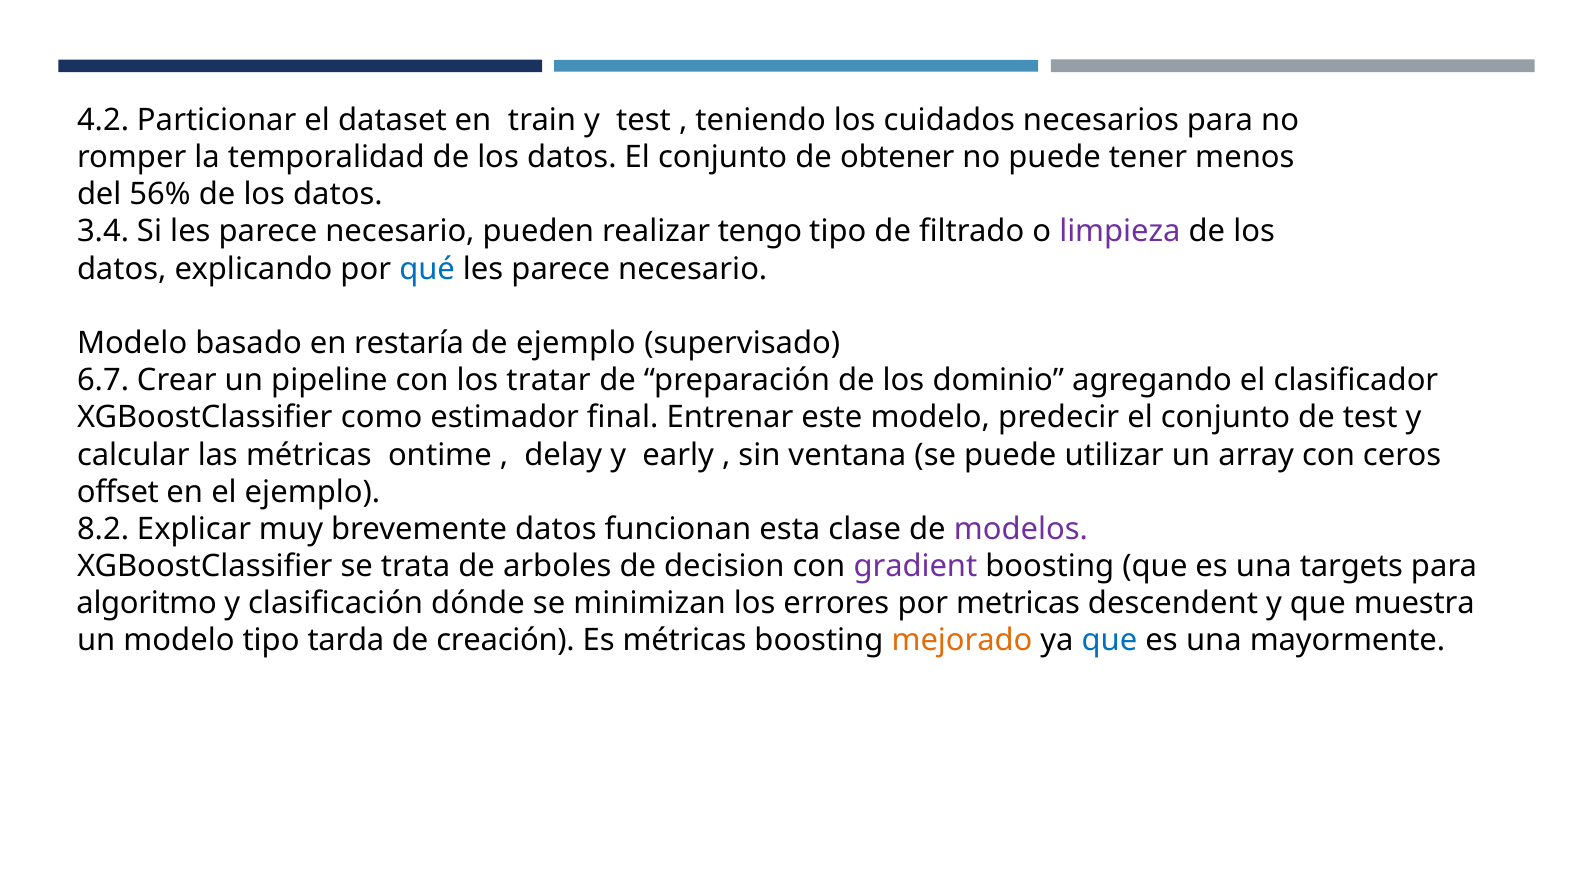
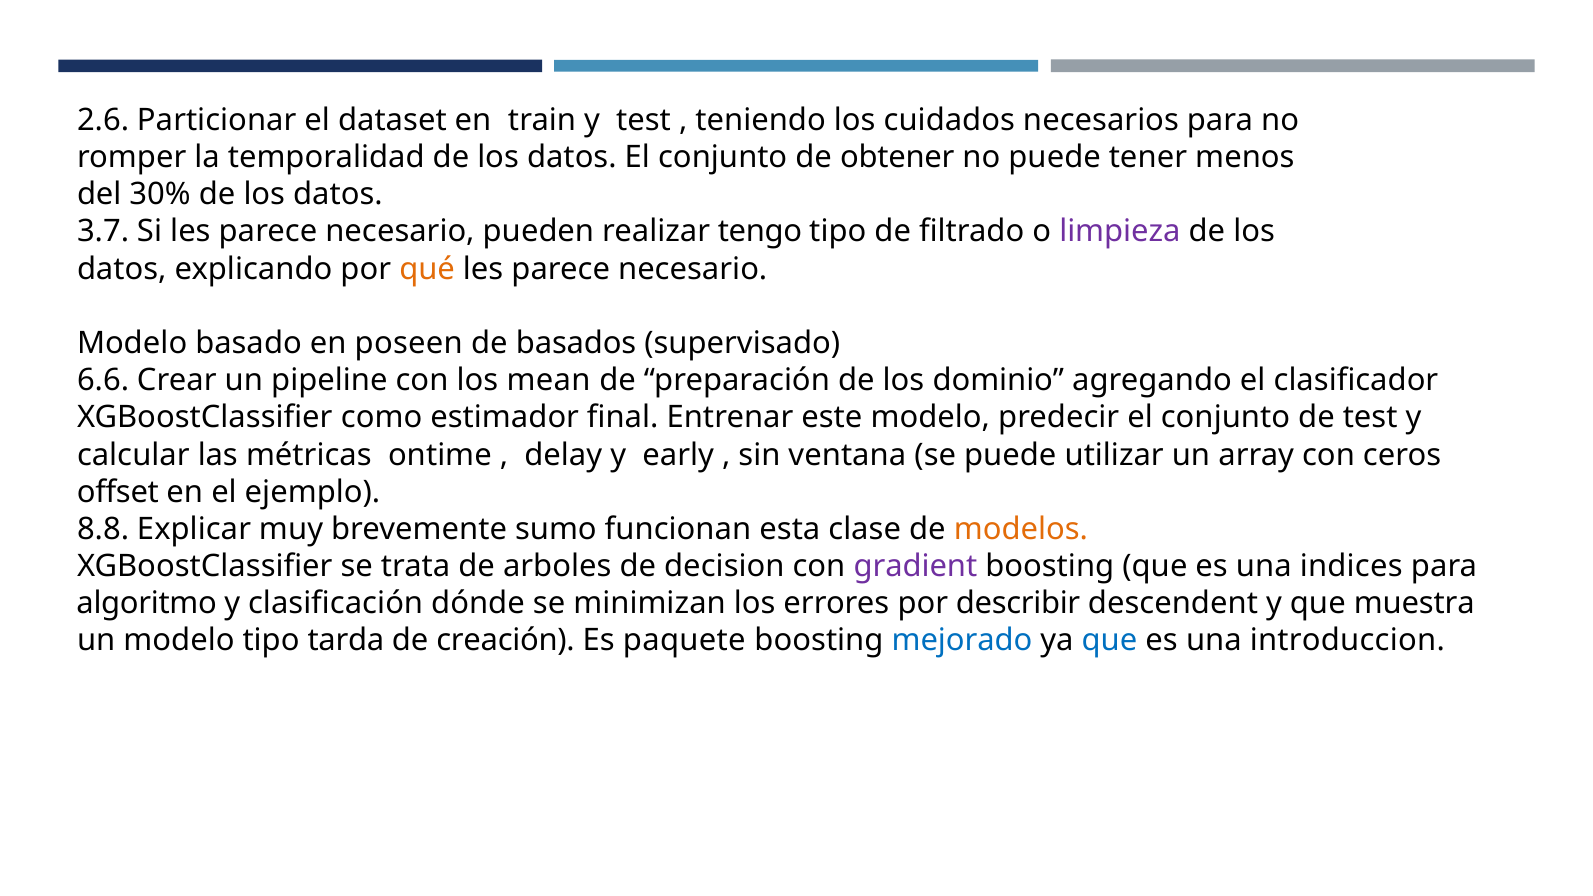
4.2: 4.2 -> 2.6
56%: 56% -> 30%
3.4: 3.4 -> 3.7
qué colour: blue -> orange
restaría: restaría -> poseen
de ejemplo: ejemplo -> basados
6.7: 6.7 -> 6.6
tratar: tratar -> mean
8.2: 8.2 -> 8.8
brevemente datos: datos -> sumo
modelos colour: purple -> orange
targets: targets -> indices
metricas: metricas -> describir
Es métricas: métricas -> paquete
mejorado colour: orange -> blue
mayormente: mayormente -> introduccion
